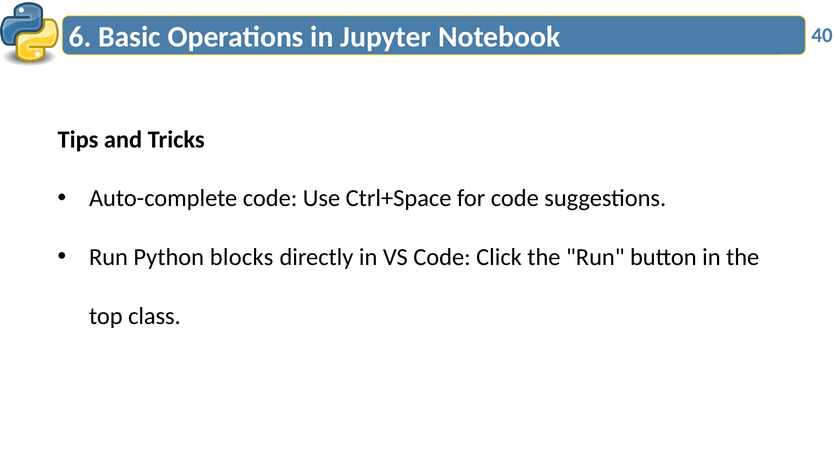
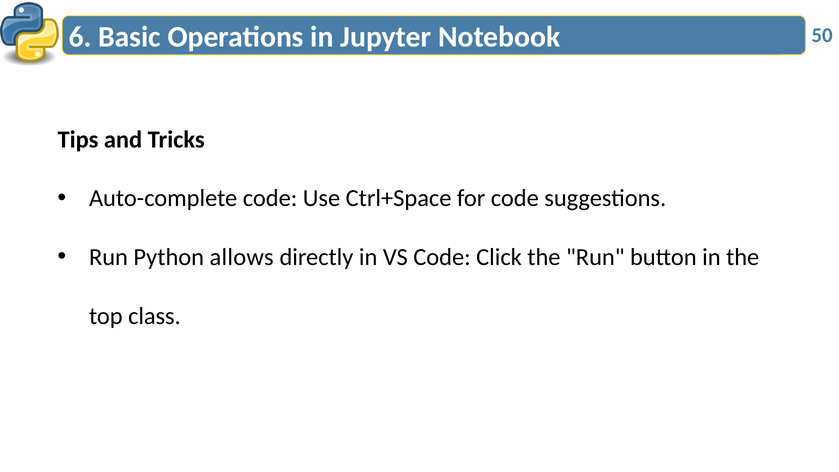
40: 40 -> 50
blocks: blocks -> allows
